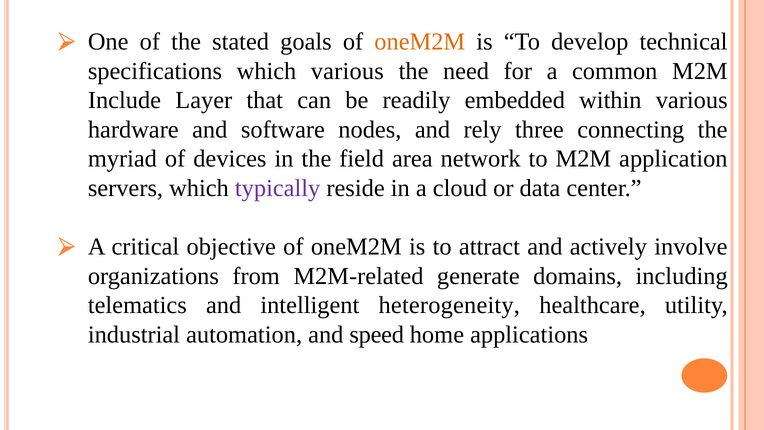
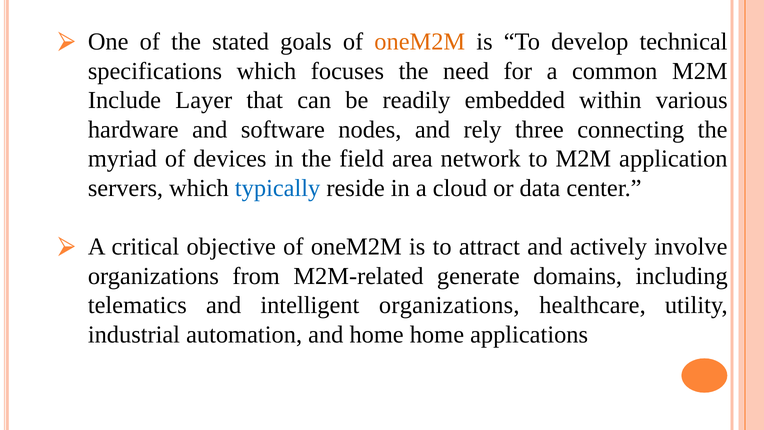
which various: various -> focuses
typically colour: purple -> blue
intelligent heterogeneity: heterogeneity -> organizations
and speed: speed -> home
